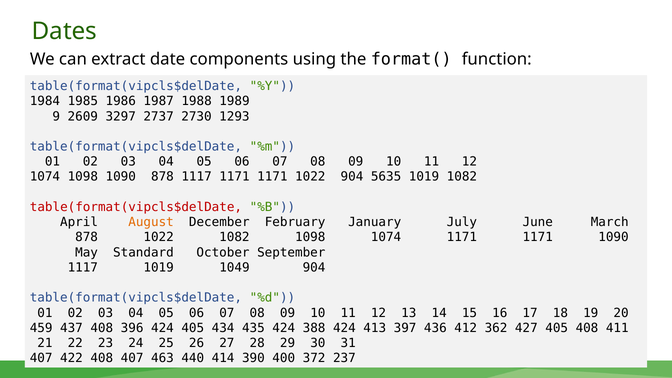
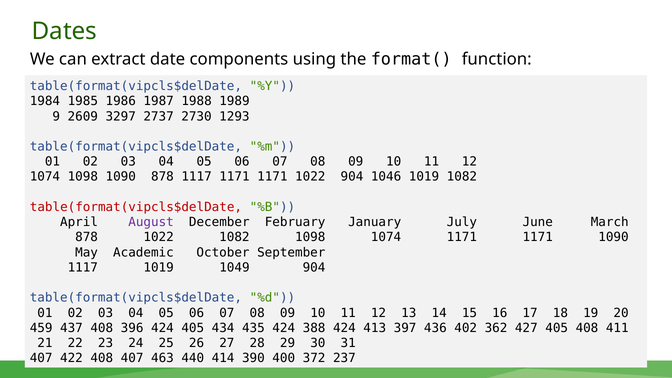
5635: 5635 -> 1046
August colour: orange -> purple
Standard: Standard -> Academic
412: 412 -> 402
